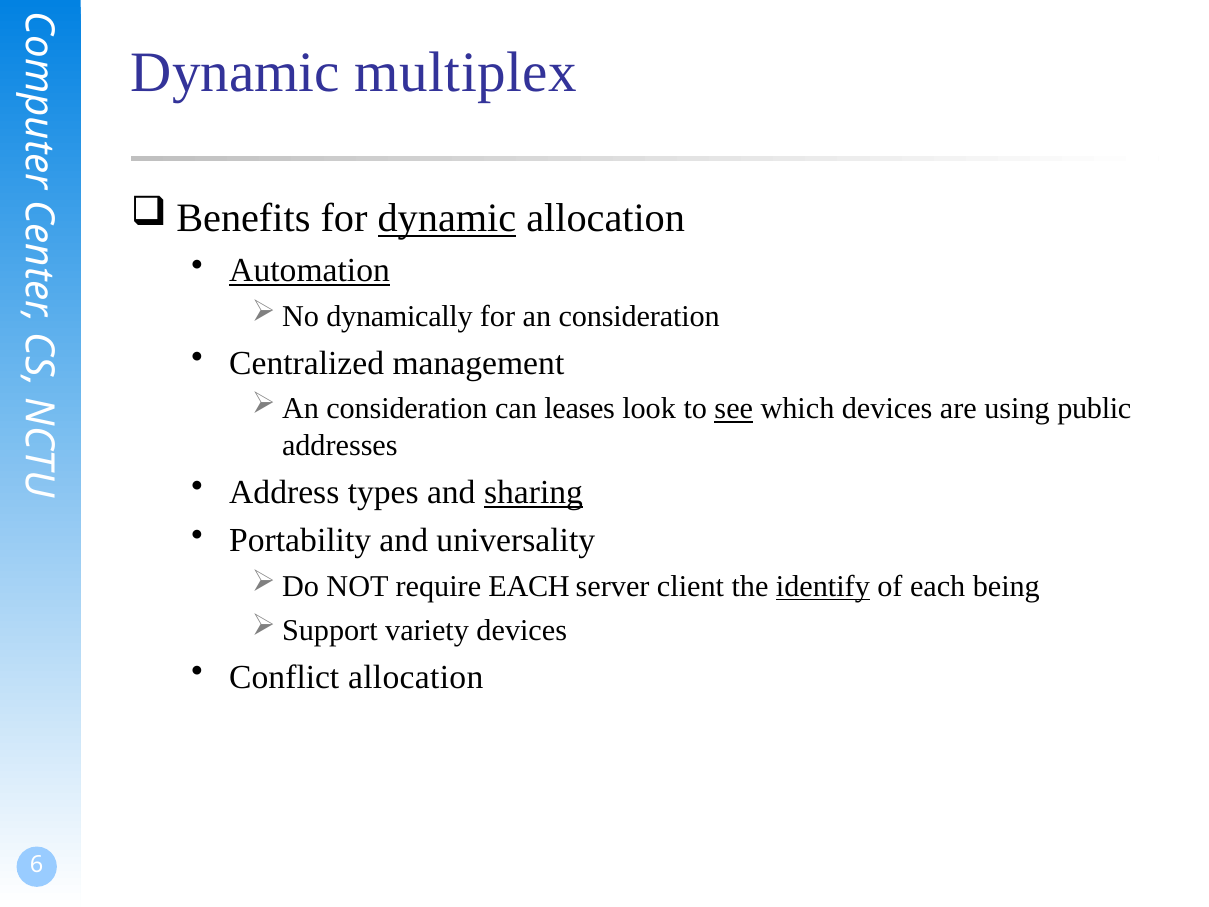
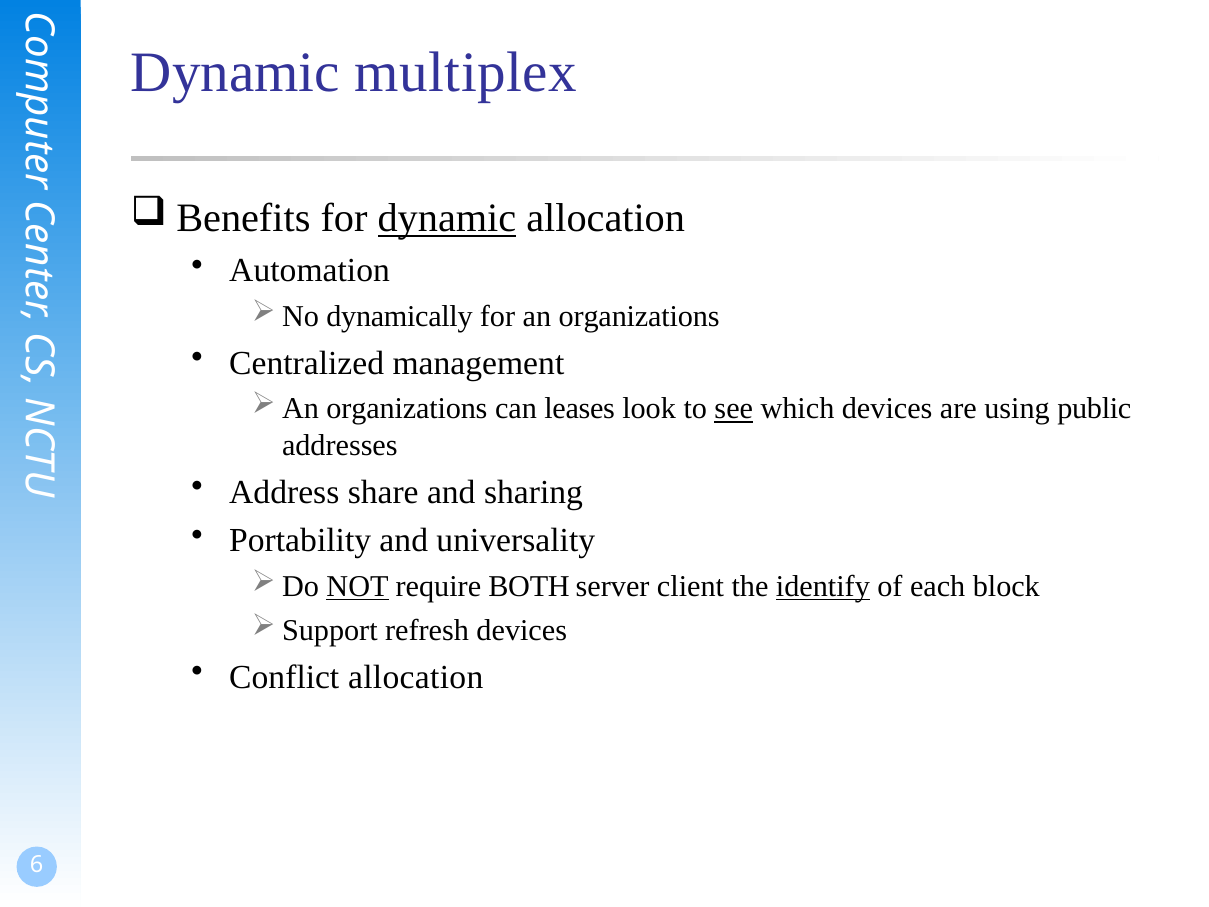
Automation underline: present -> none
an consideration: consideration -> organizations
consideration at (407, 409): consideration -> organizations
types: types -> share
sharing underline: present -> none
NOT underline: none -> present
require EACH: EACH -> BOTH
being: being -> block
variety: variety -> refresh
